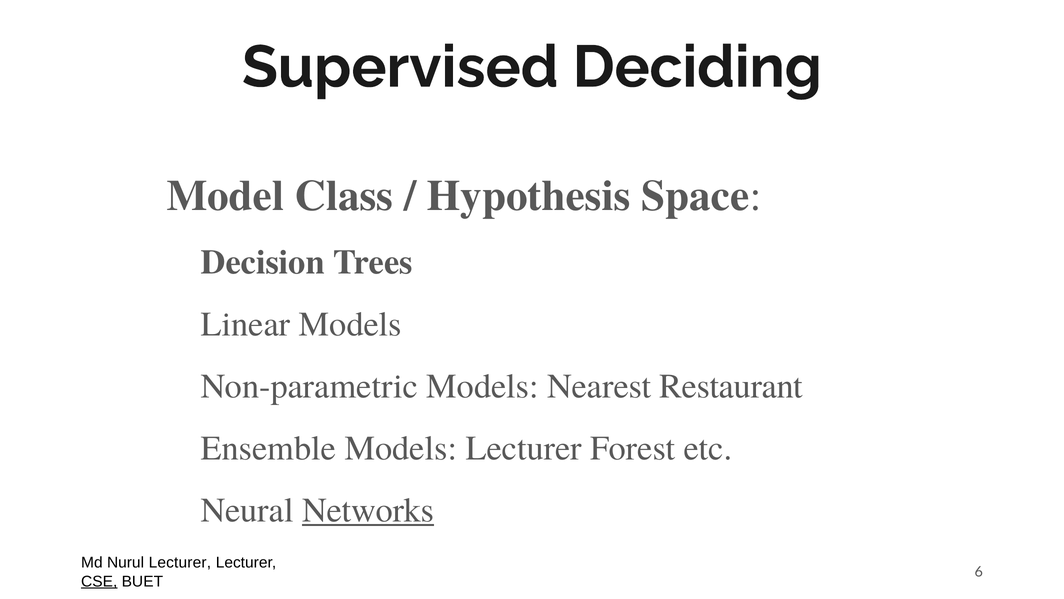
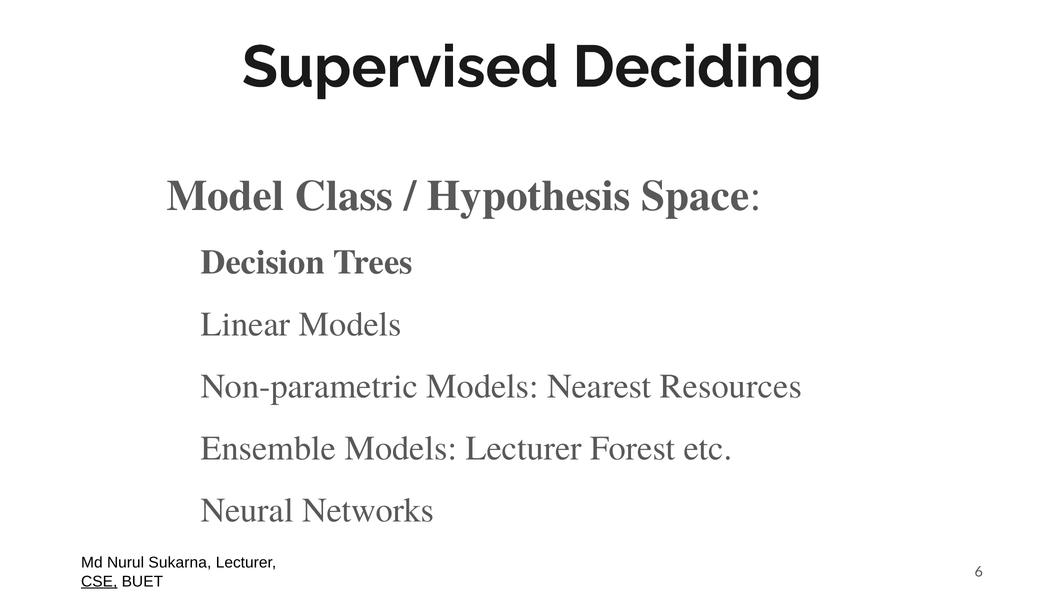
Restaurant: Restaurant -> Resources
Networks underline: present -> none
Nurul Lecturer: Lecturer -> Sukarna
